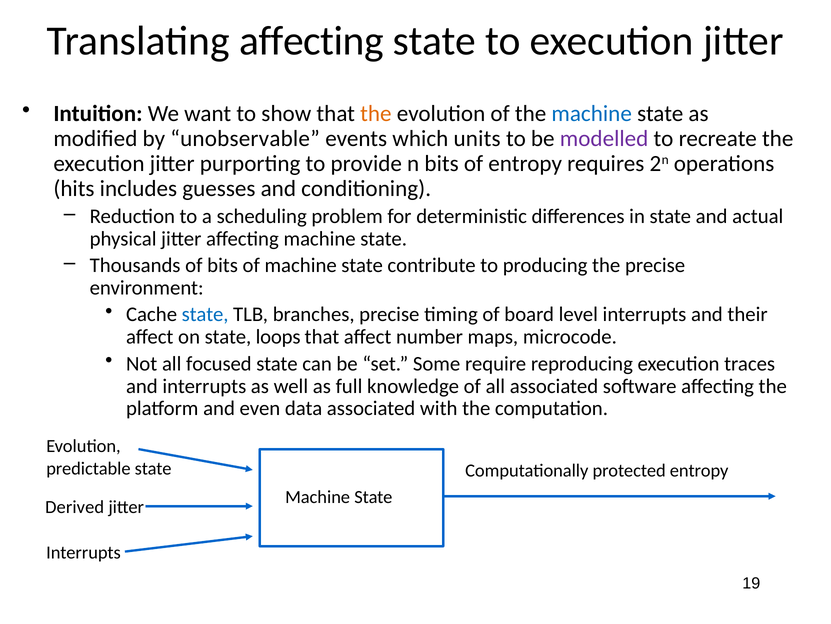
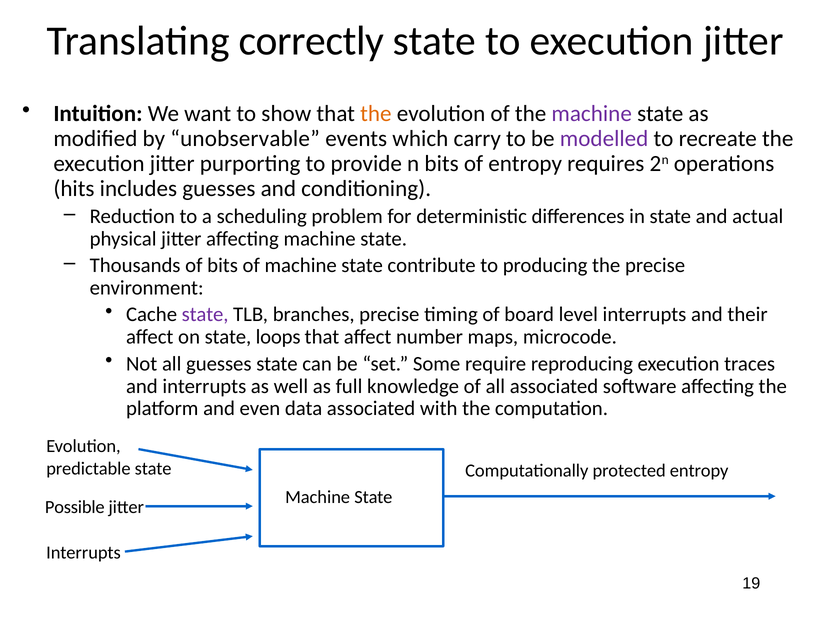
Translating affecting: affecting -> correctly
machine at (592, 113) colour: blue -> purple
units: units -> carry
state at (205, 314) colour: blue -> purple
all focused: focused -> guesses
Derived: Derived -> Possible
